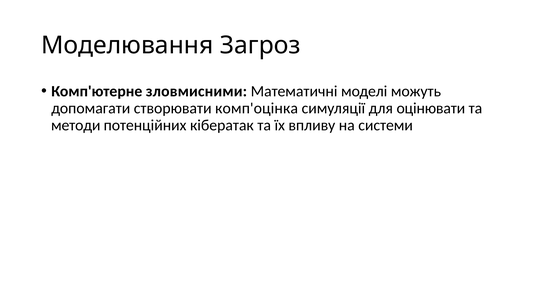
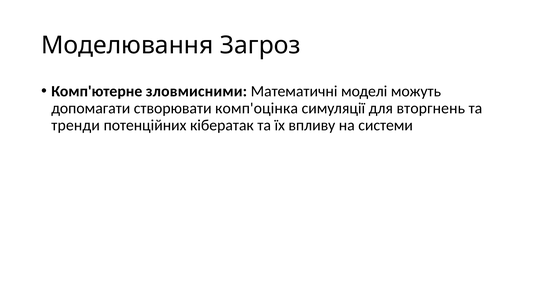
оцінювати: оцінювати -> вторгнень
методи: методи -> тренди
